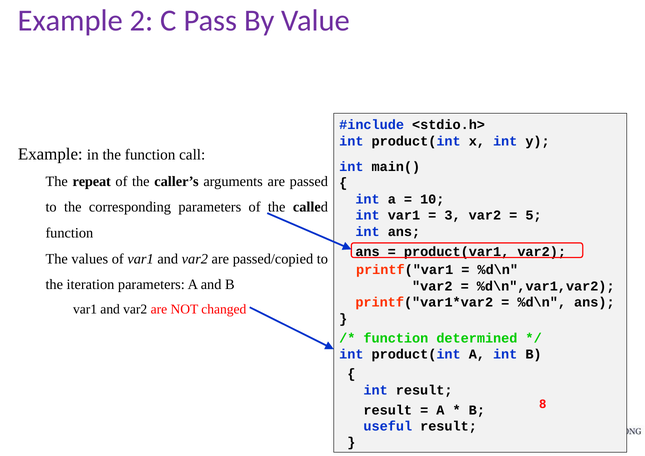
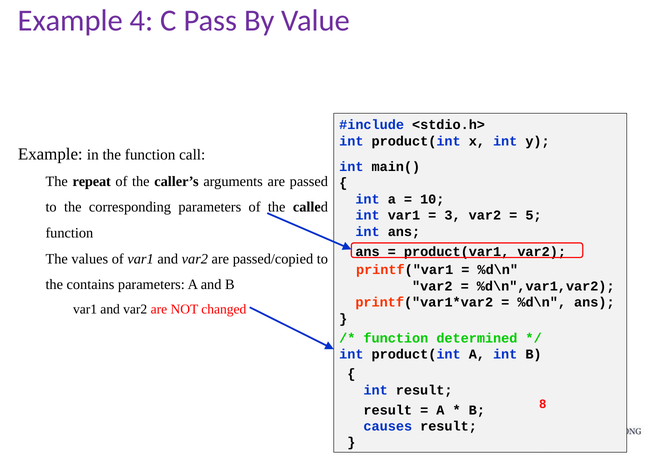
2: 2 -> 4
iteration: iteration -> contains
useful: useful -> causes
